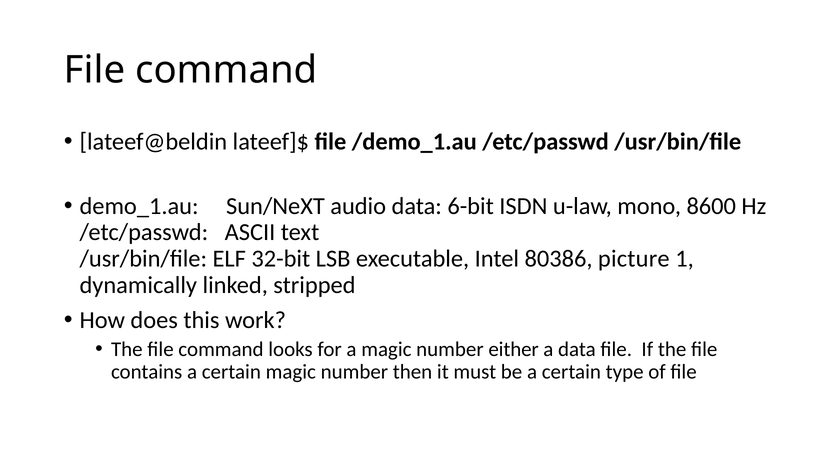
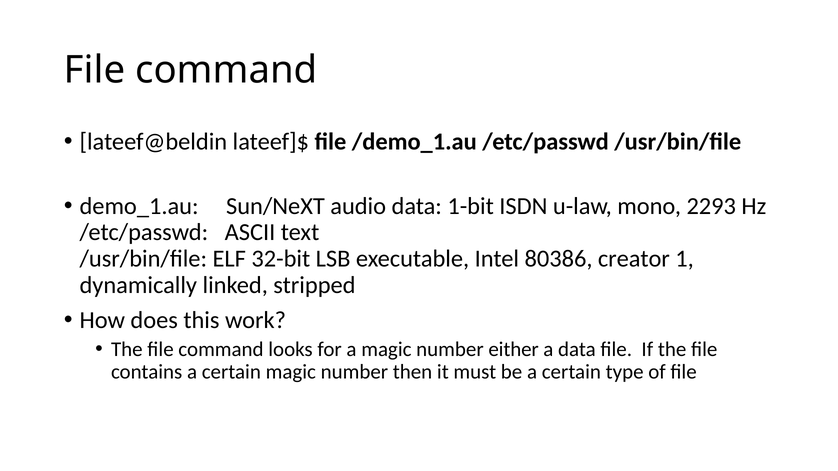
6-bit: 6-bit -> 1-bit
8600: 8600 -> 2293
picture: picture -> creator
